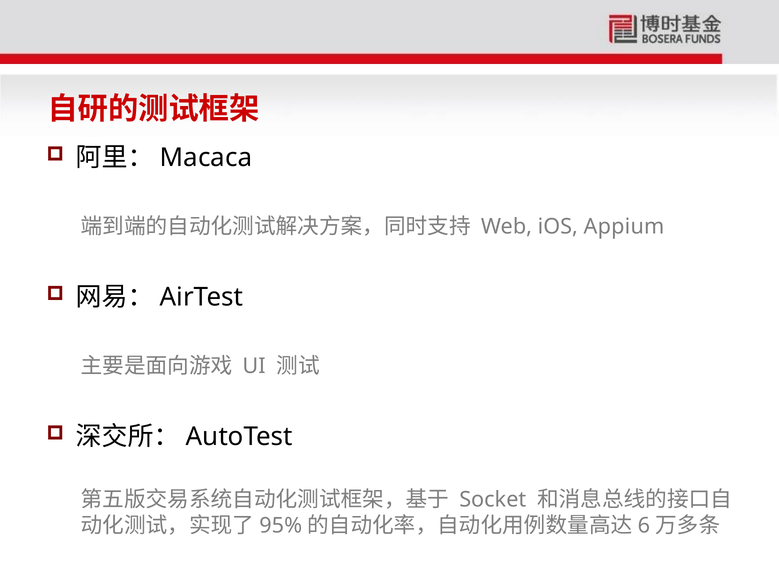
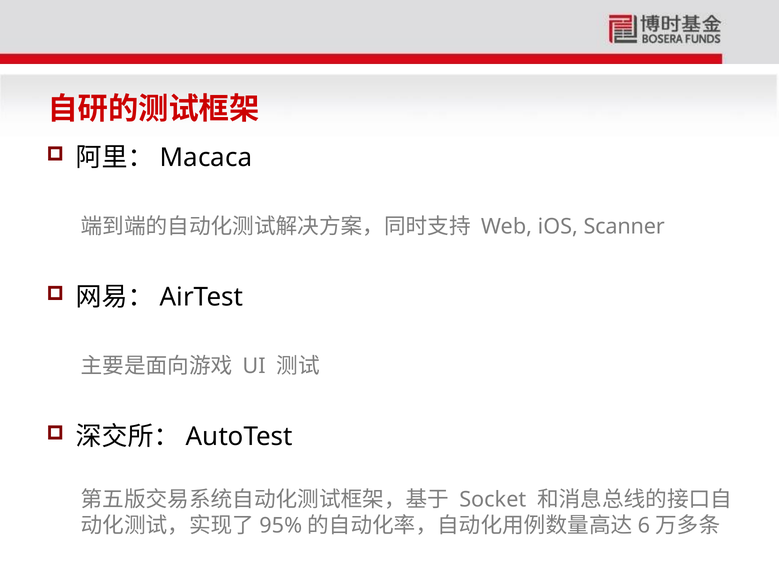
Appium: Appium -> Scanner
